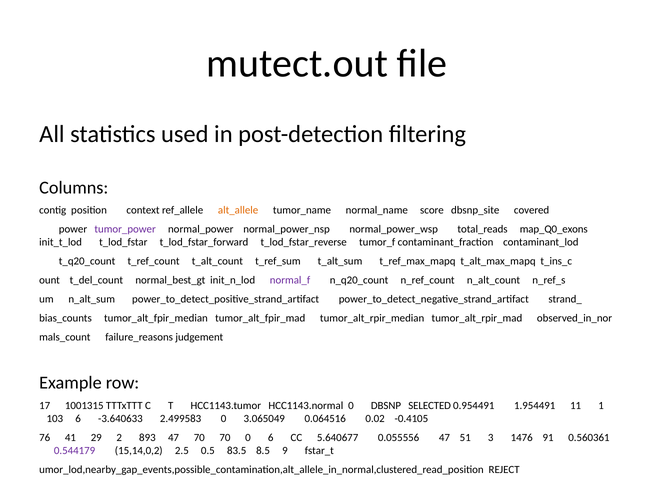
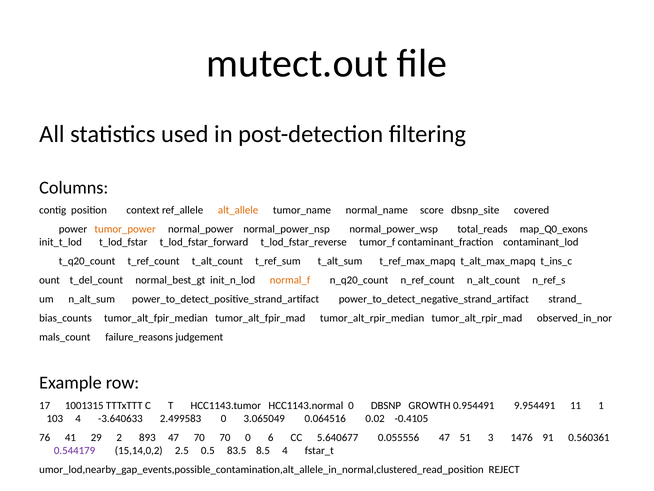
tumor_power colour: purple -> orange
normal_f colour: purple -> orange
SELECTED: SELECTED -> GROWTH
1.954491: 1.954491 -> 9.954491
103 6: 6 -> 4
8.5 9: 9 -> 4
